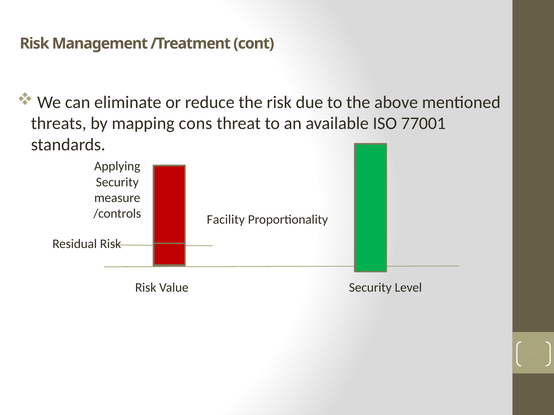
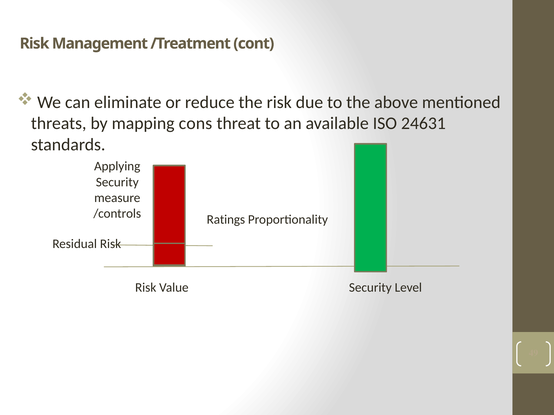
77001: 77001 -> 24631
Facility: Facility -> Ratings
